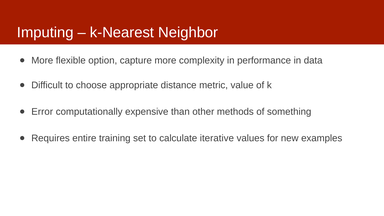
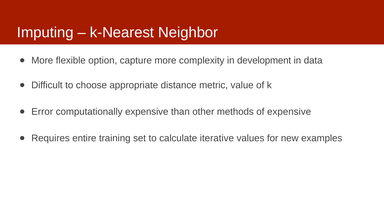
performance: performance -> development
of something: something -> expensive
